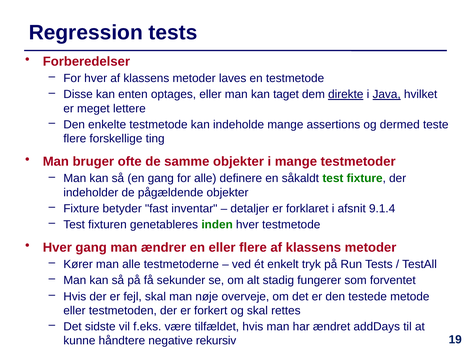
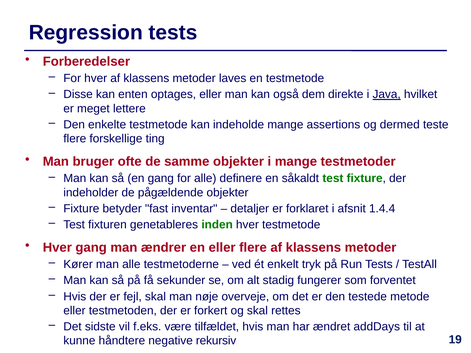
taget: taget -> også
direkte underline: present -> none
9.1.4: 9.1.4 -> 1.4.4
